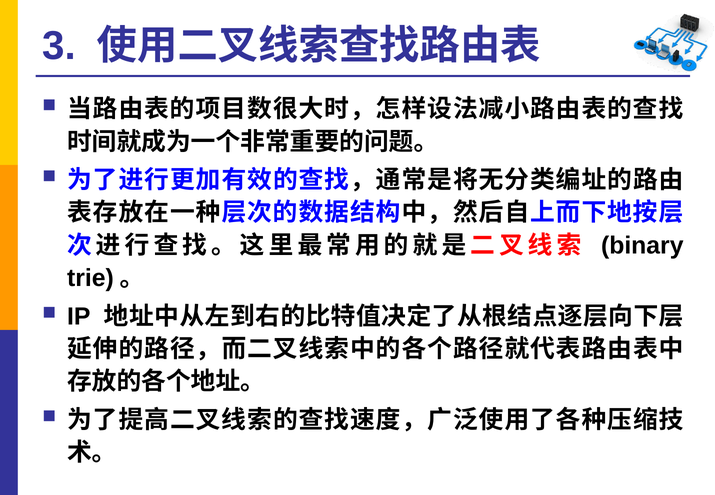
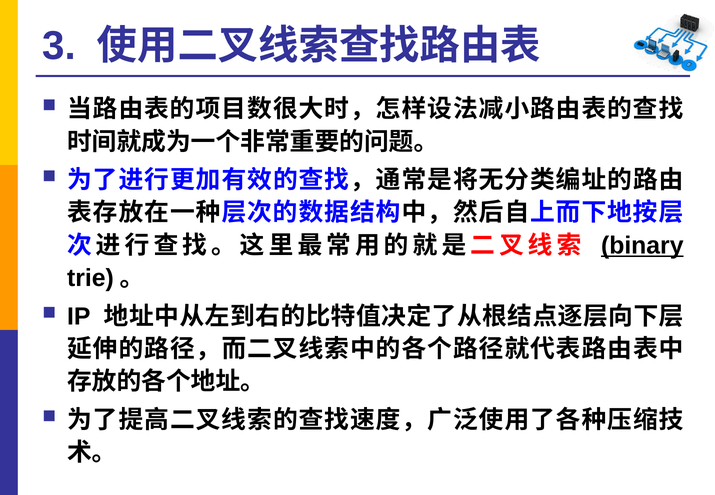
binary underline: none -> present
